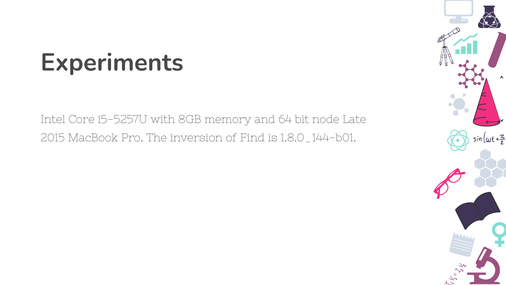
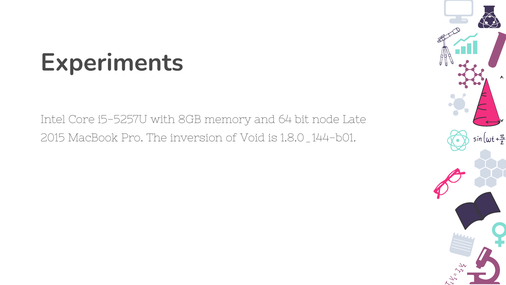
Find: Find -> Void
